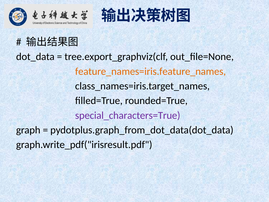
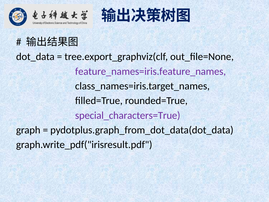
feature_names=iris.feature_names colour: orange -> purple
